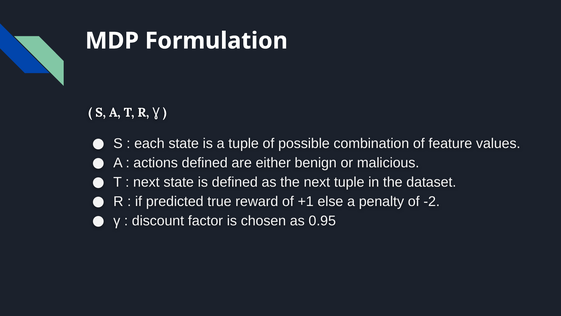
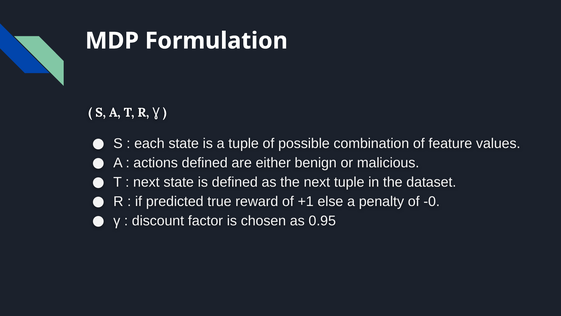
-2: -2 -> -0
